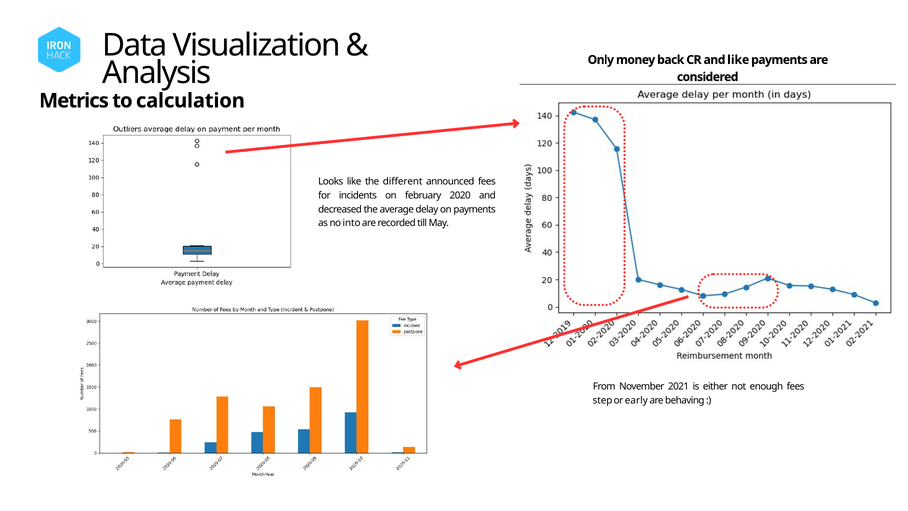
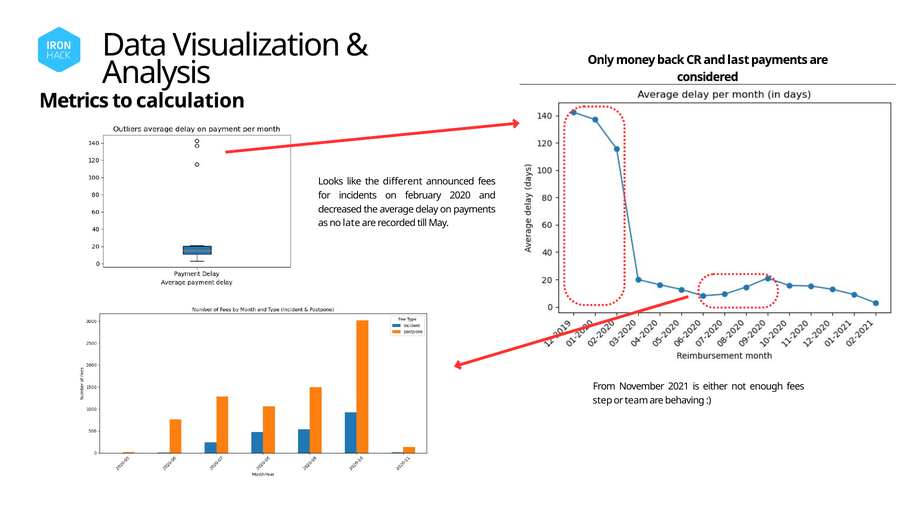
and like: like -> last
into: into -> late
early: early -> team
